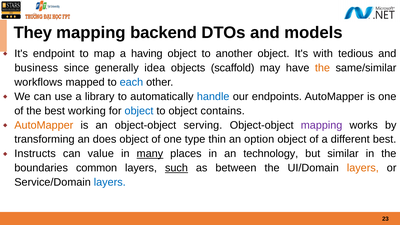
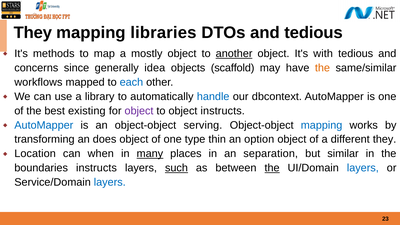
backend: backend -> libraries
and models: models -> tedious
endpoint: endpoint -> methods
having: having -> mostly
another underline: none -> present
business: business -> concerns
endpoints: endpoints -> dbcontext
working: working -> existing
object at (139, 111) colour: blue -> purple
object contains: contains -> instructs
AutoMapper at (44, 125) colour: orange -> blue
mapping at (322, 125) colour: purple -> blue
different best: best -> they
Instructs: Instructs -> Location
value: value -> when
technology: technology -> separation
boundaries common: common -> instructs
the at (272, 168) underline: none -> present
layers at (363, 168) colour: orange -> blue
